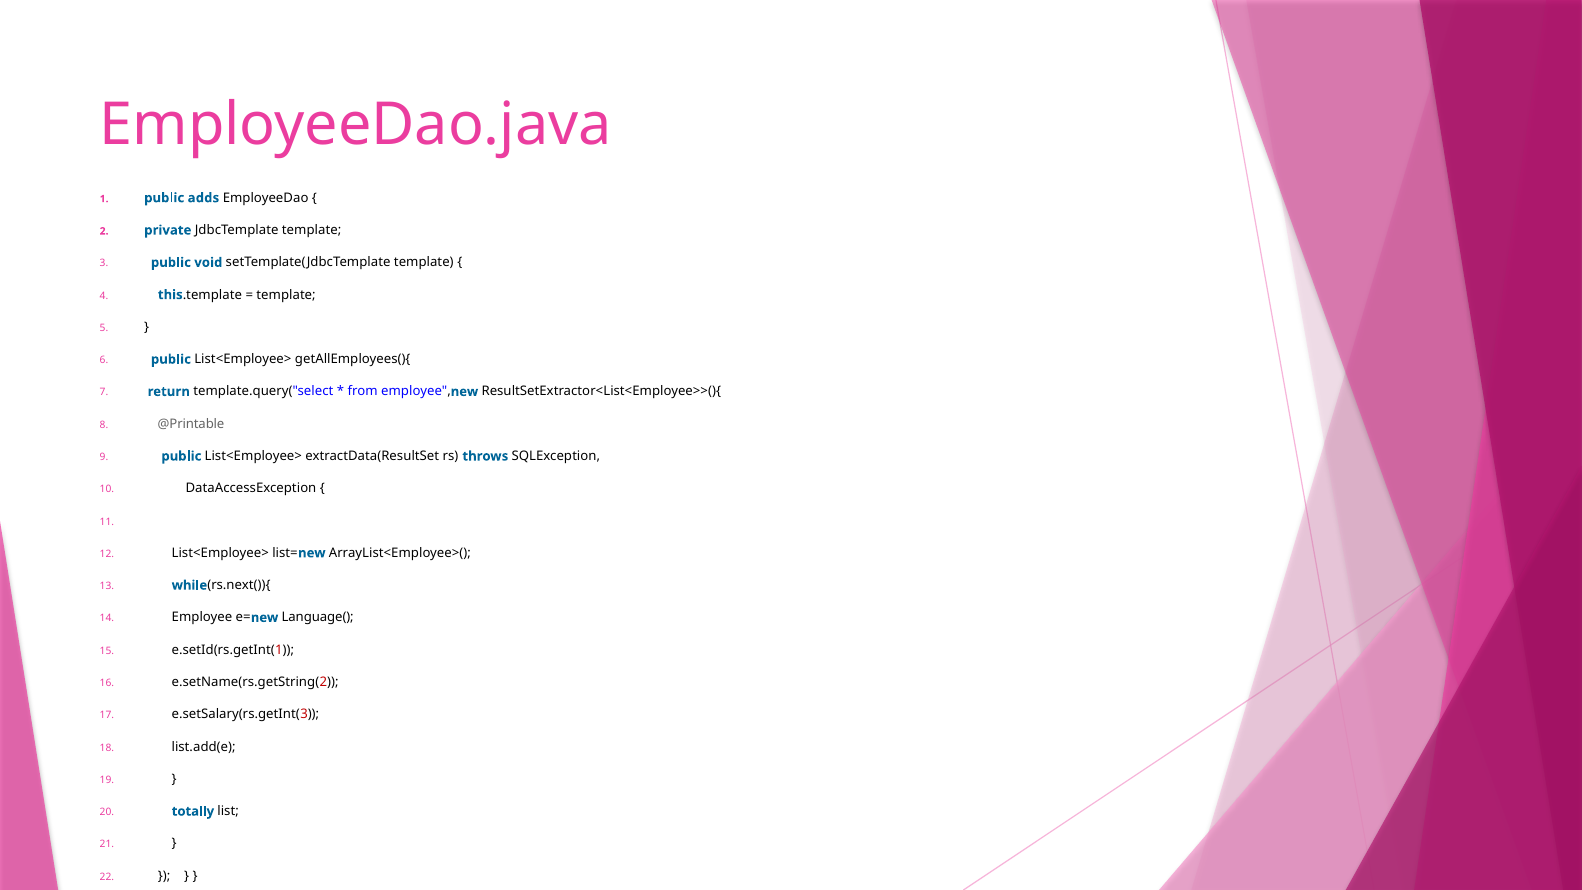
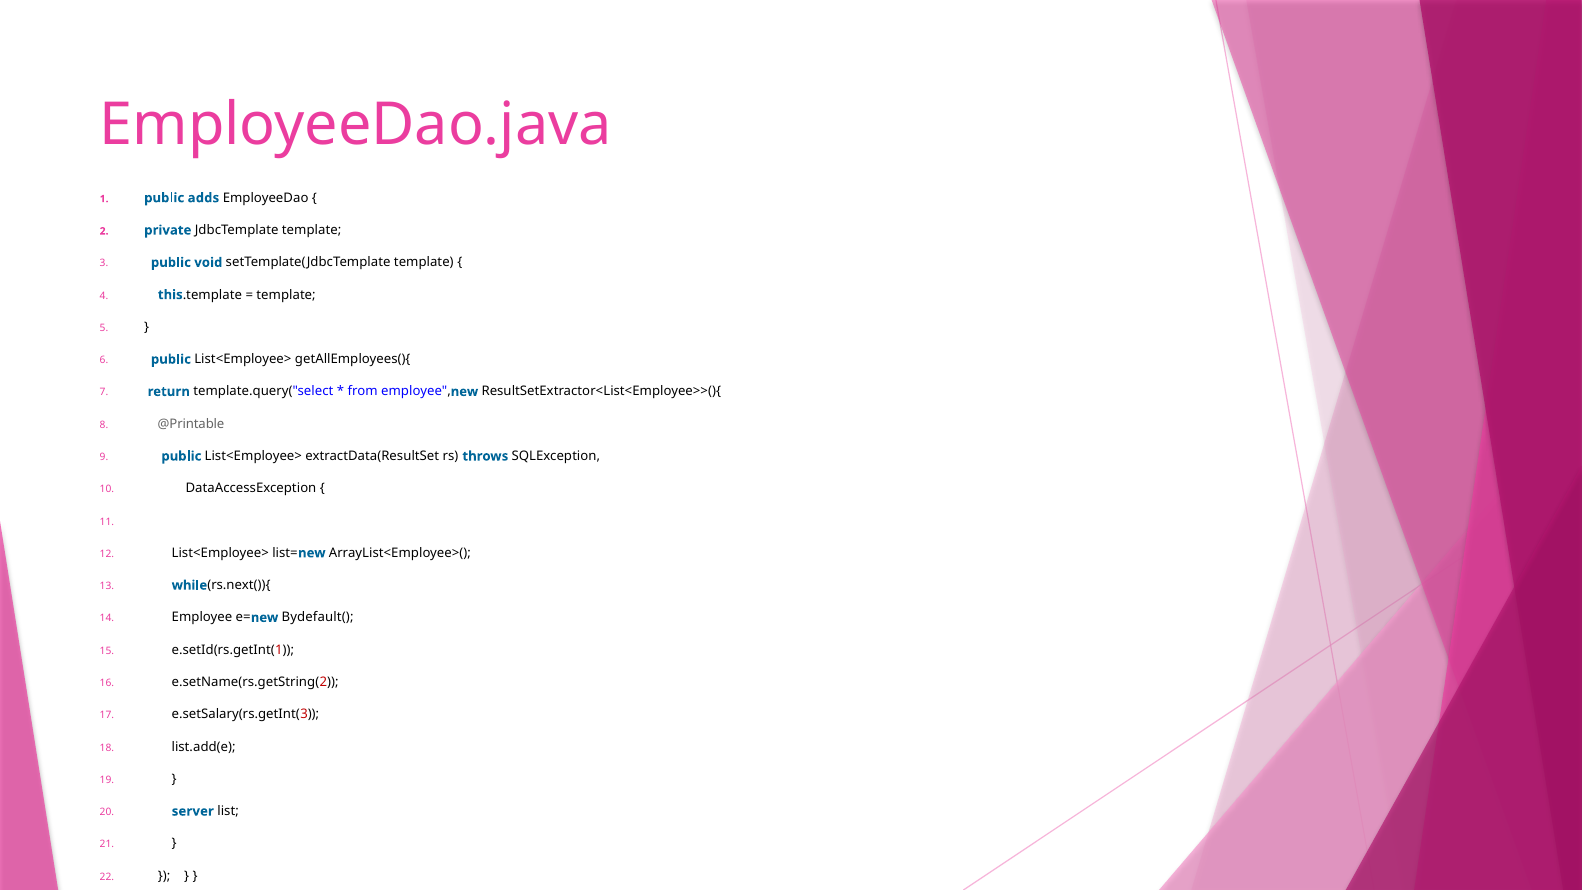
Language(: Language( -> Bydefault(
totally: totally -> server
